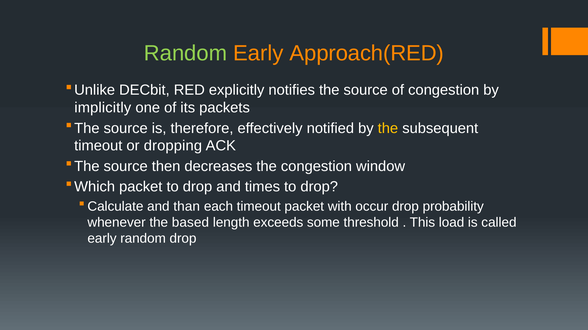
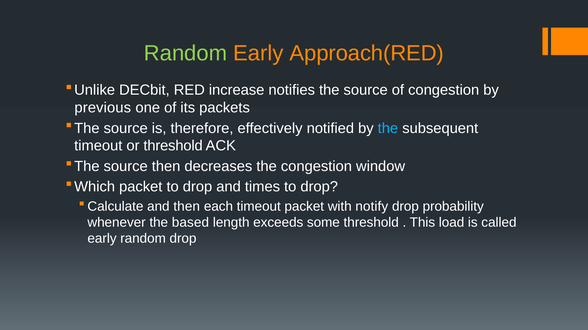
explicitly: explicitly -> increase
implicitly: implicitly -> previous
the at (388, 128) colour: yellow -> light blue
or dropping: dropping -> threshold
and than: than -> then
occur: occur -> notify
